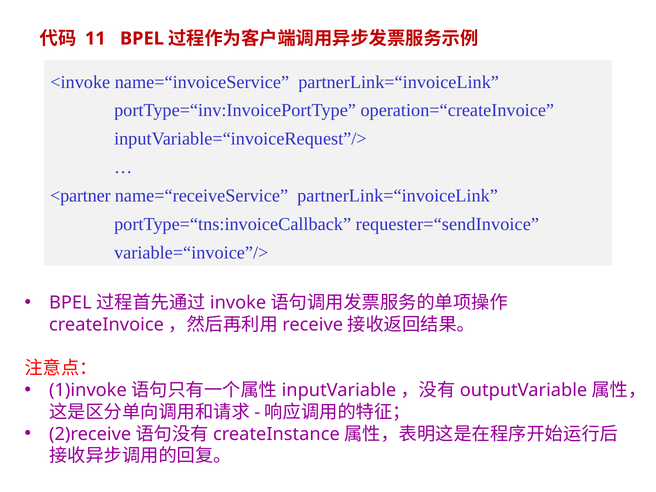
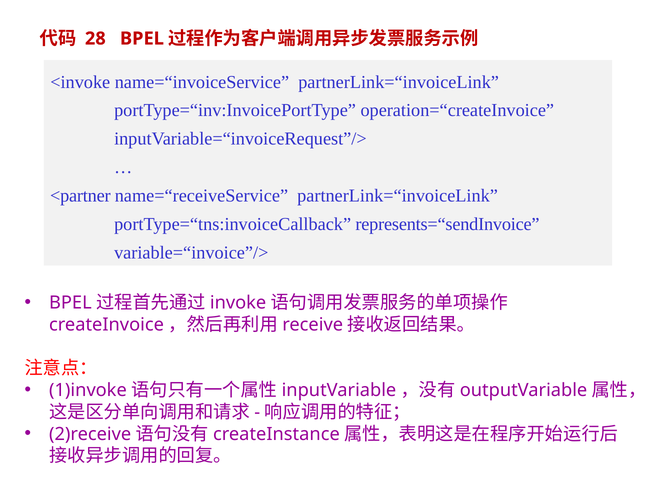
11: 11 -> 28
requester=“sendInvoice: requester=“sendInvoice -> represents=“sendInvoice
